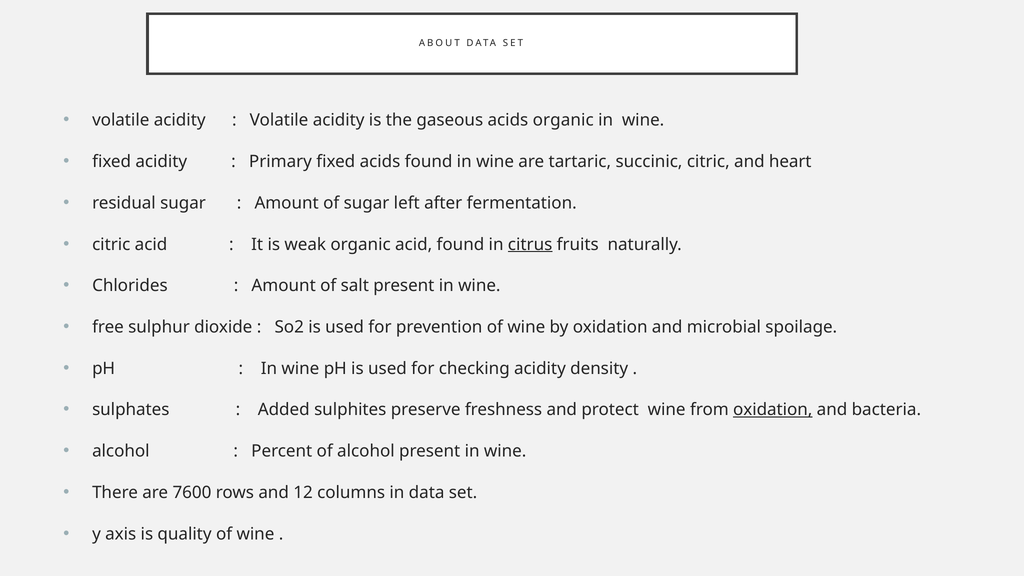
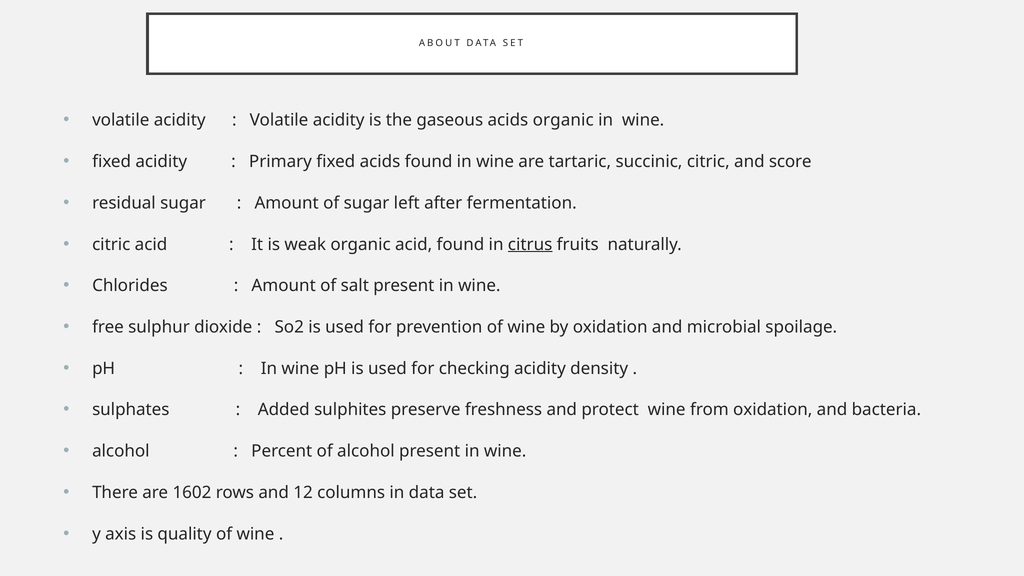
heart: heart -> score
oxidation at (773, 410) underline: present -> none
7600: 7600 -> 1602
